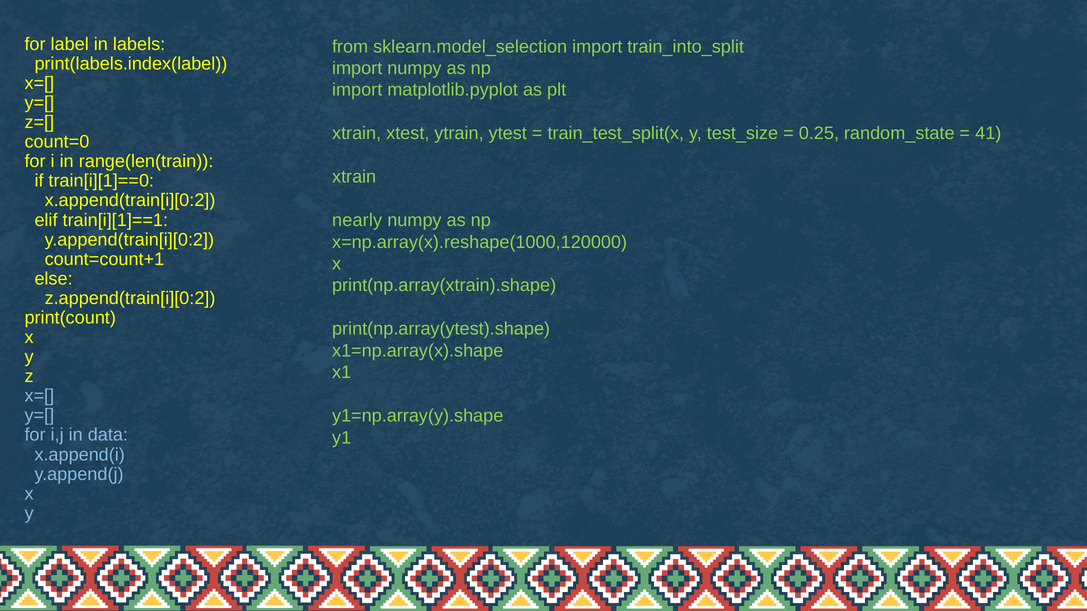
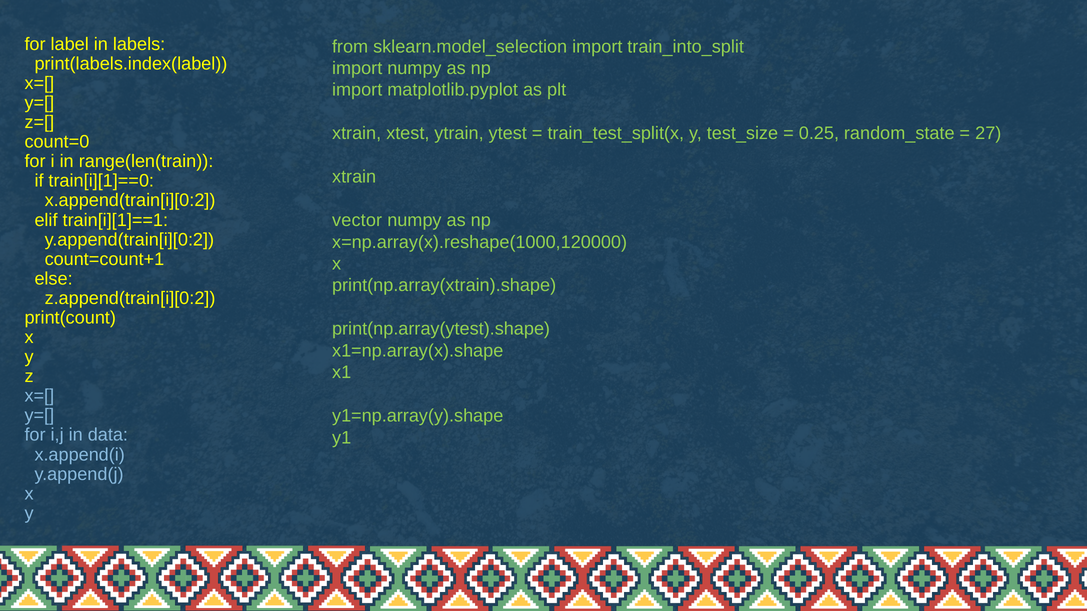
41: 41 -> 27
nearly: nearly -> vector
